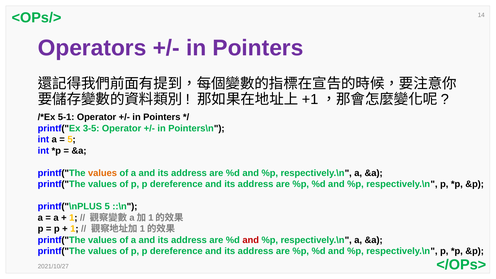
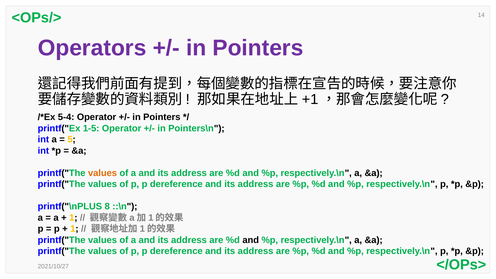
5-1: 5-1 -> 5-4
3-5: 3-5 -> 1-5
printf("\nPLUS 5: 5 -> 8
and at (251, 240) colour: red -> black
